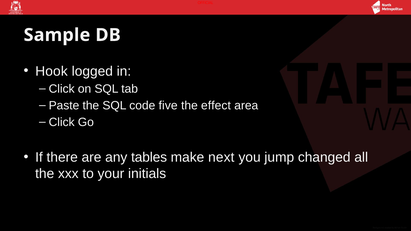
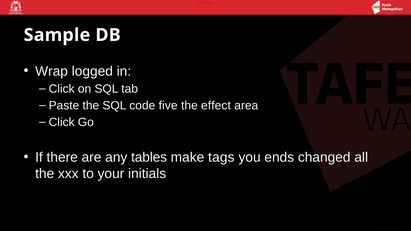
Hook: Hook -> Wrap
next: next -> tags
jump: jump -> ends
